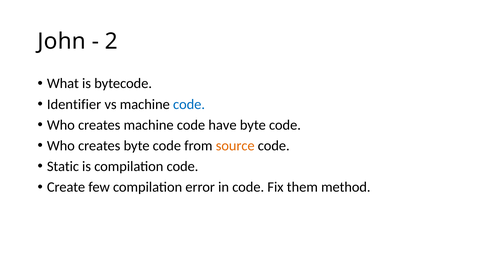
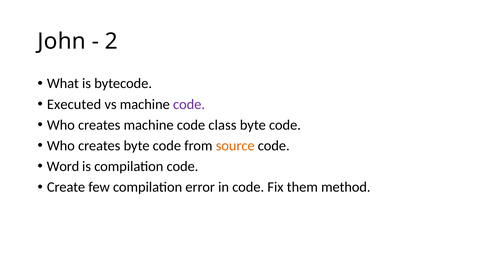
Identifier: Identifier -> Executed
code at (189, 104) colour: blue -> purple
have: have -> class
Static: Static -> Word
